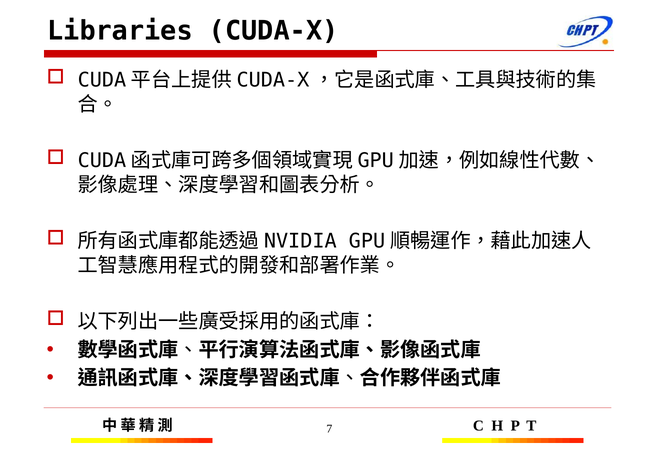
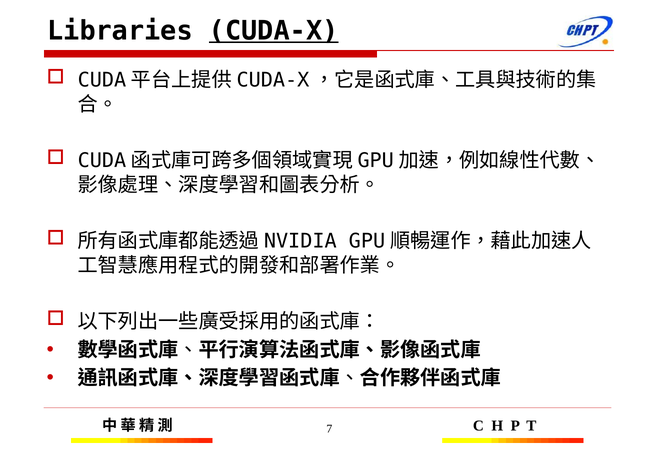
CUDA-X underline: none -> present
